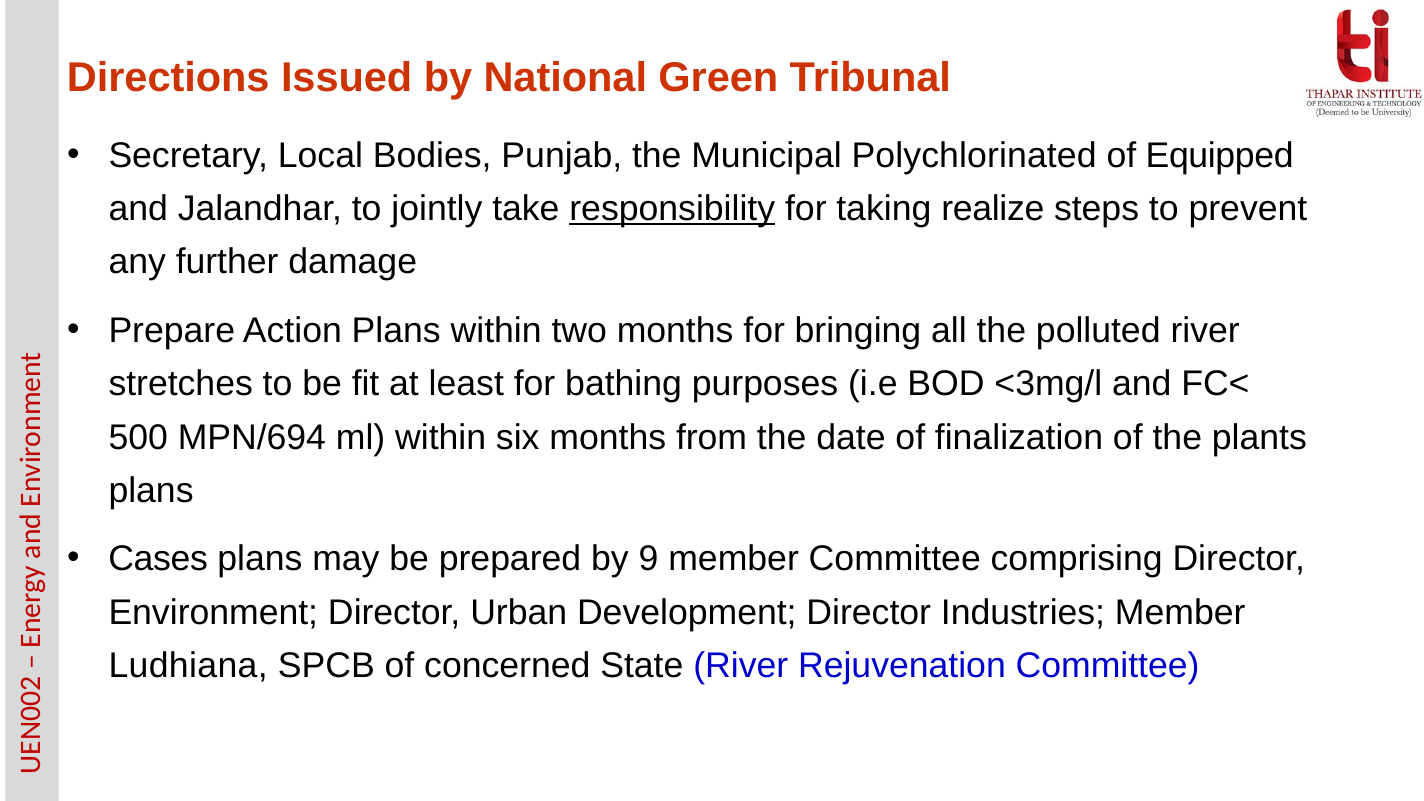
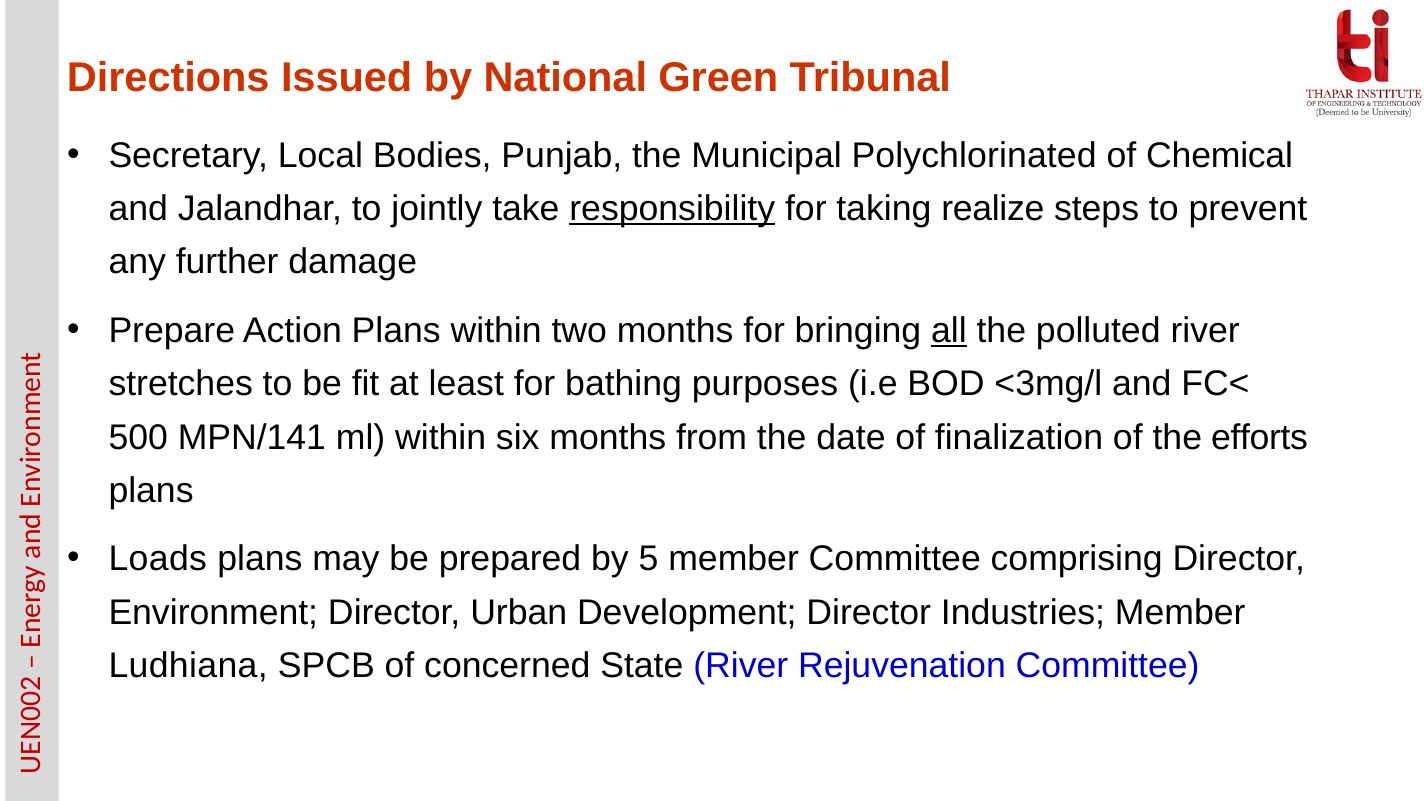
Equipped: Equipped -> Chemical
all underline: none -> present
MPN/694: MPN/694 -> MPN/141
plants: plants -> efforts
Cases: Cases -> Loads
9: 9 -> 5
